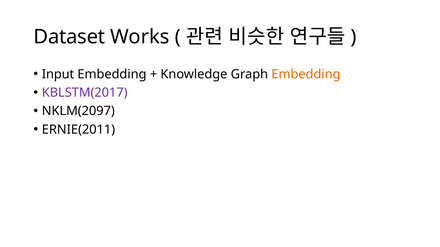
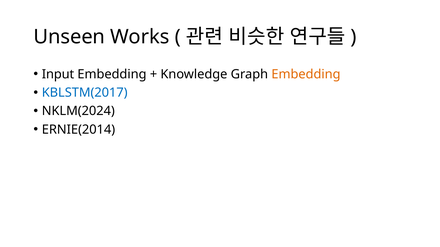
Dataset: Dataset -> Unseen
KBLSTM(2017 colour: purple -> blue
NKLM(2097: NKLM(2097 -> NKLM(2024
ERNIE(2011: ERNIE(2011 -> ERNIE(2014
